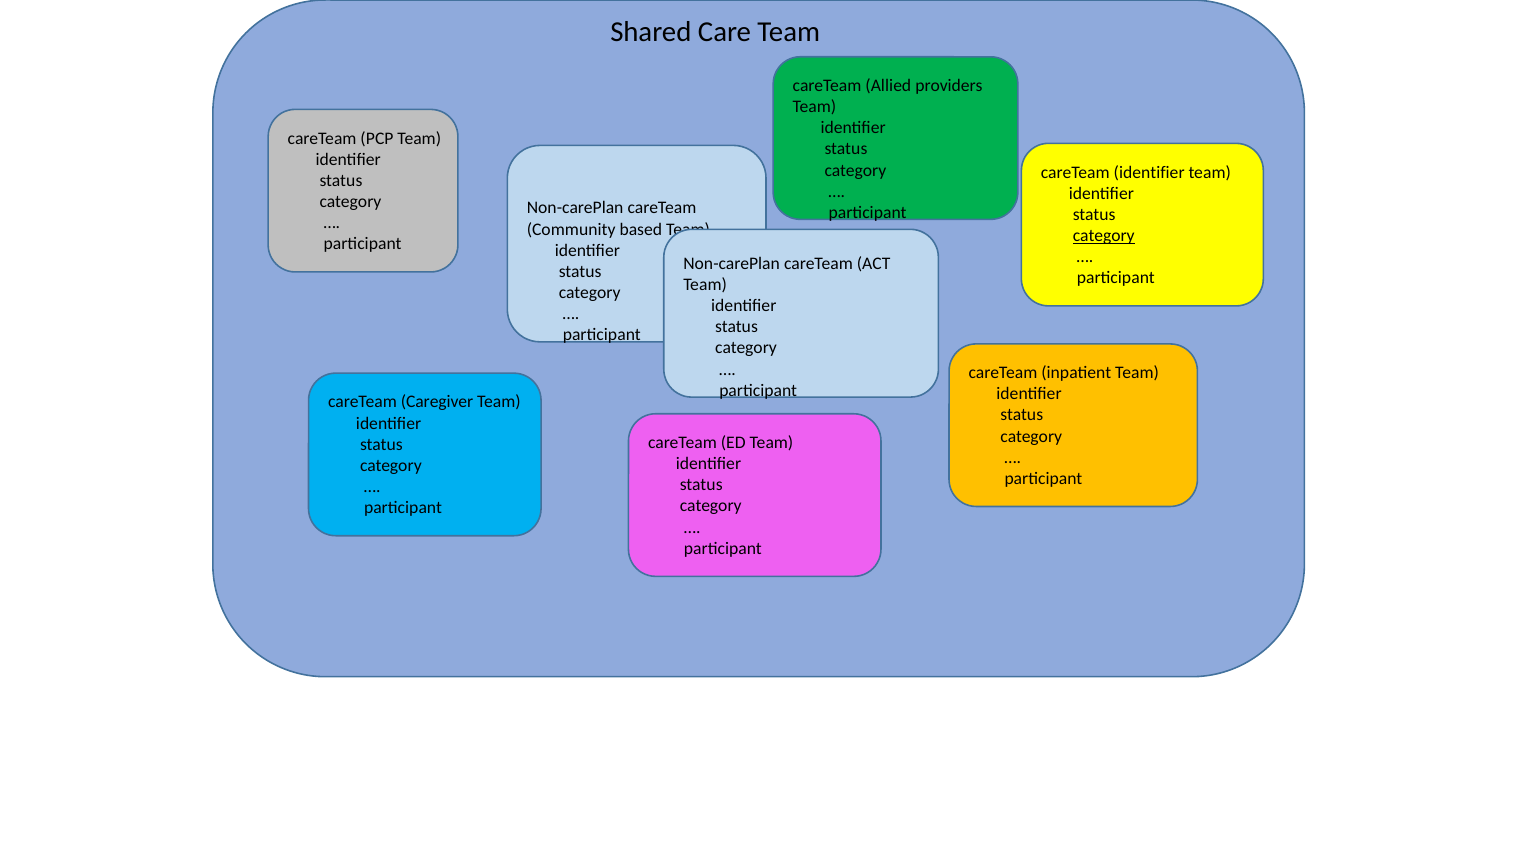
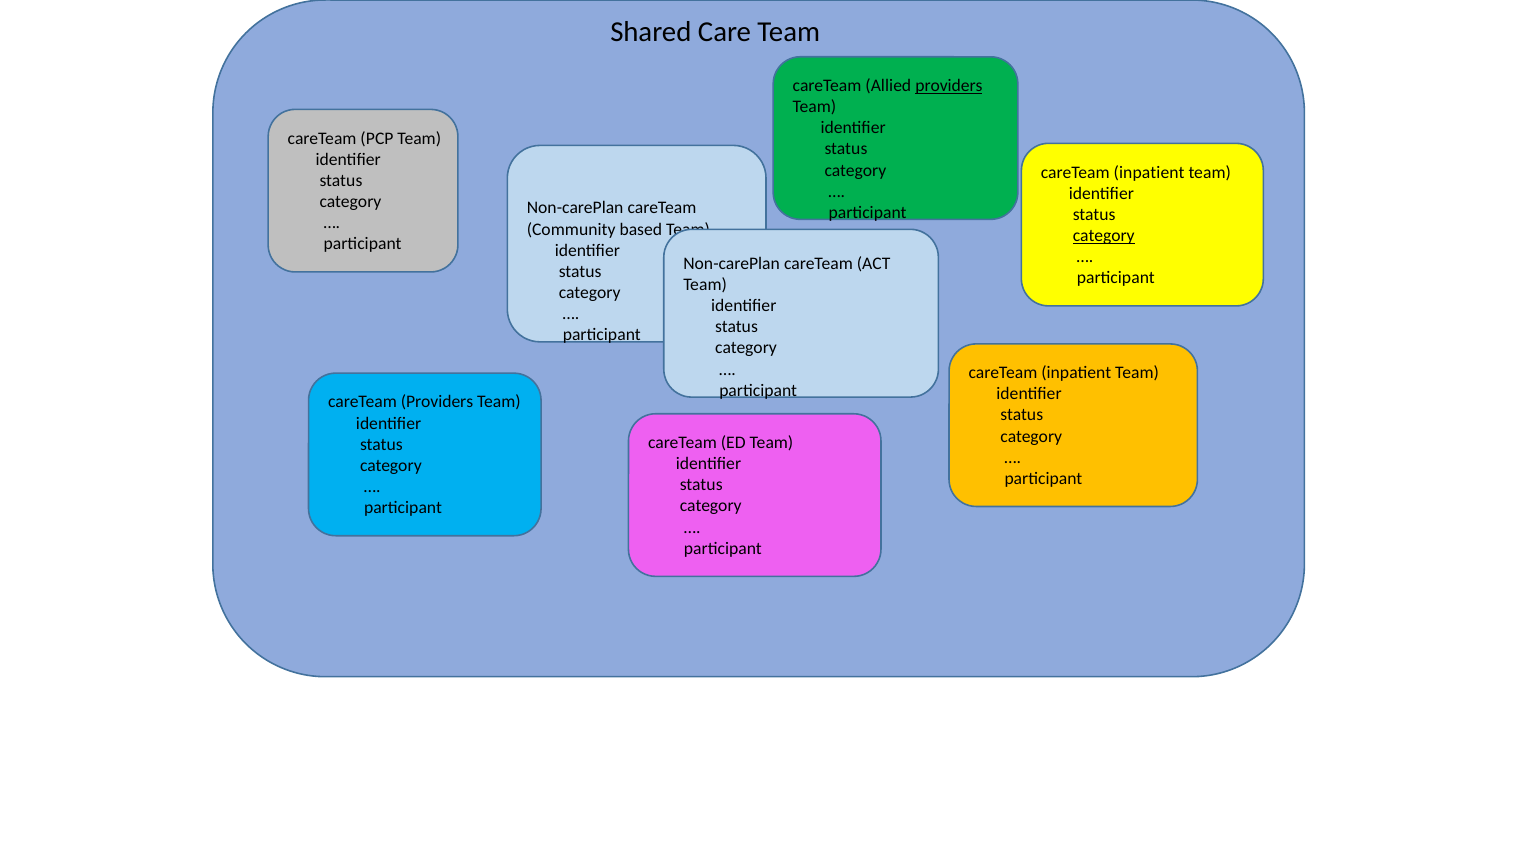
providers at (949, 86) underline: none -> present
identifier at (1149, 172): identifier -> inpatient
careTeam Caregiver: Caregiver -> Providers
